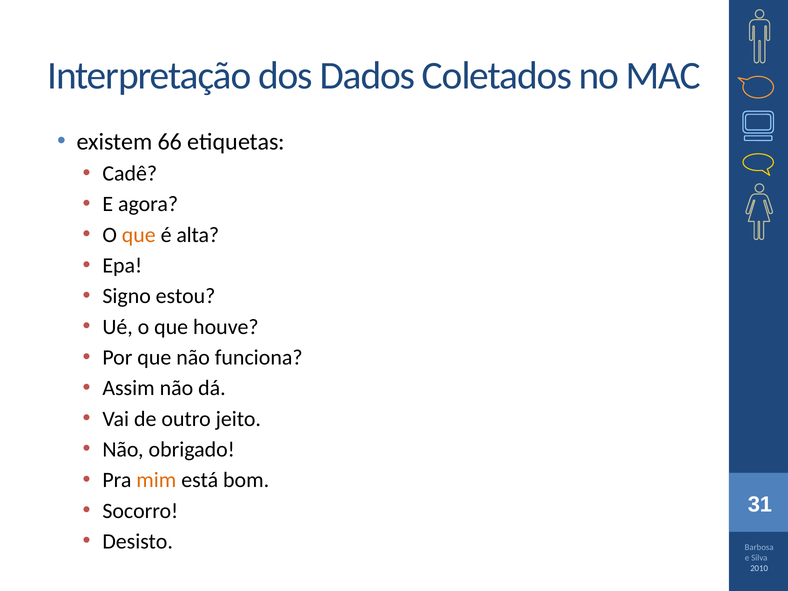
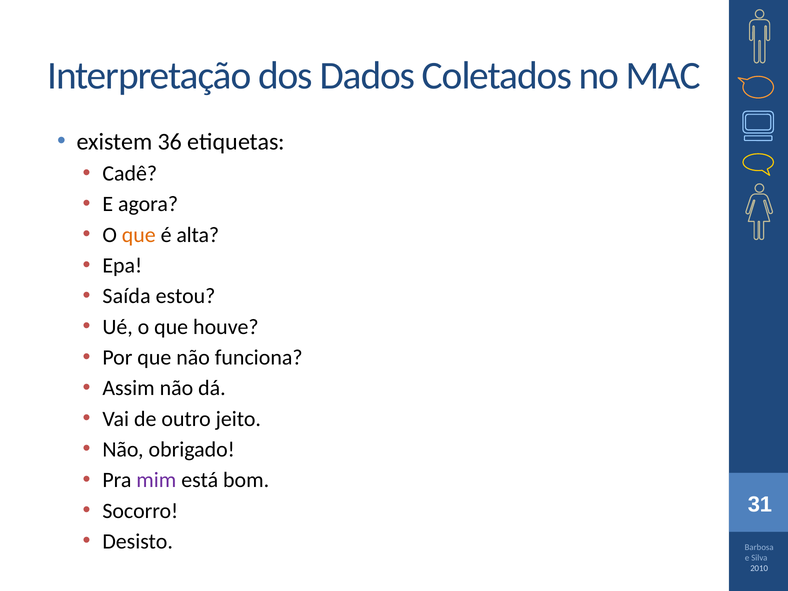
66: 66 -> 36
Signo: Signo -> Saída
mim colour: orange -> purple
